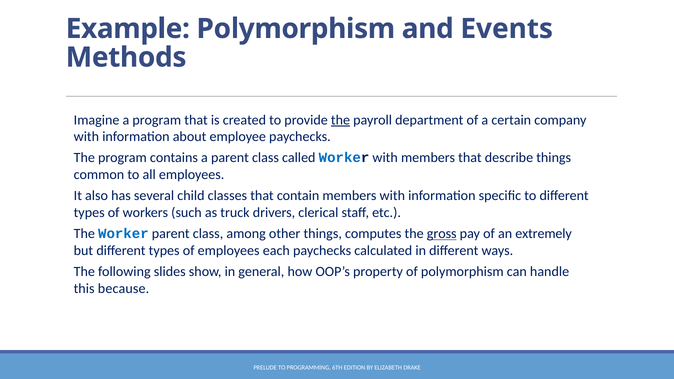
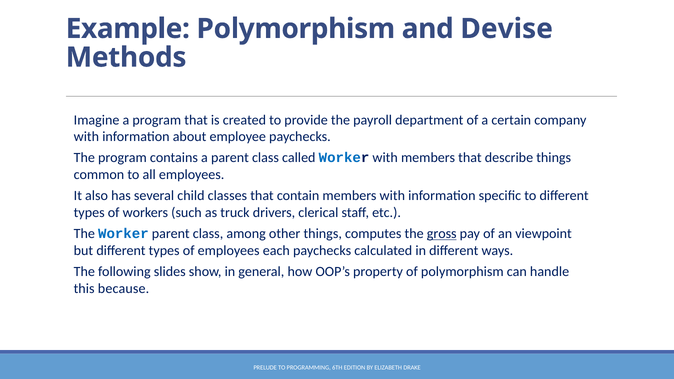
Events: Events -> Devise
the at (340, 120) underline: present -> none
extremely: extremely -> viewpoint
